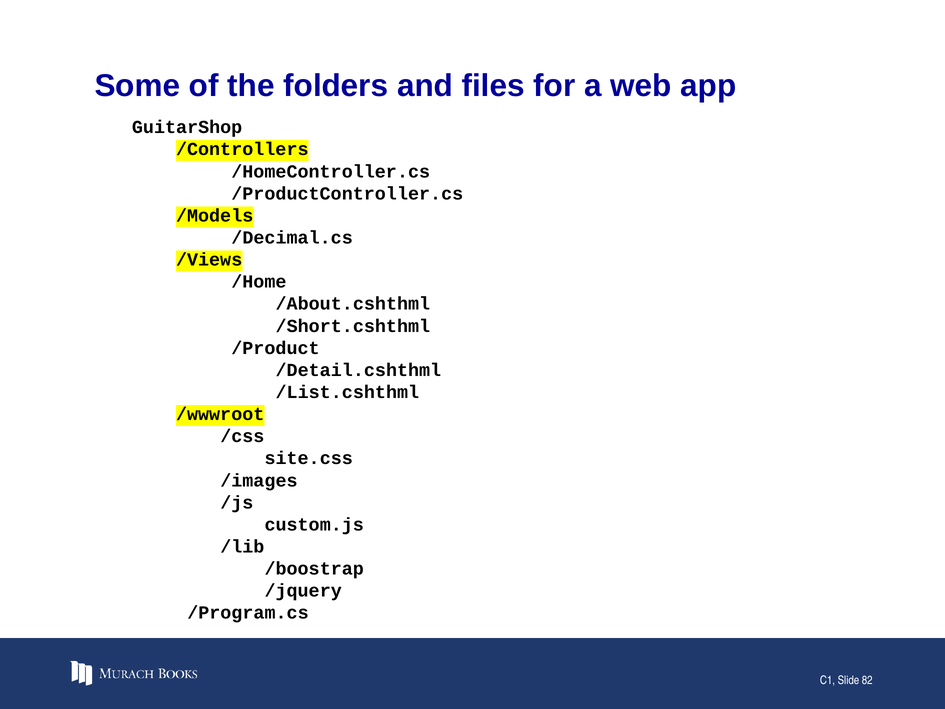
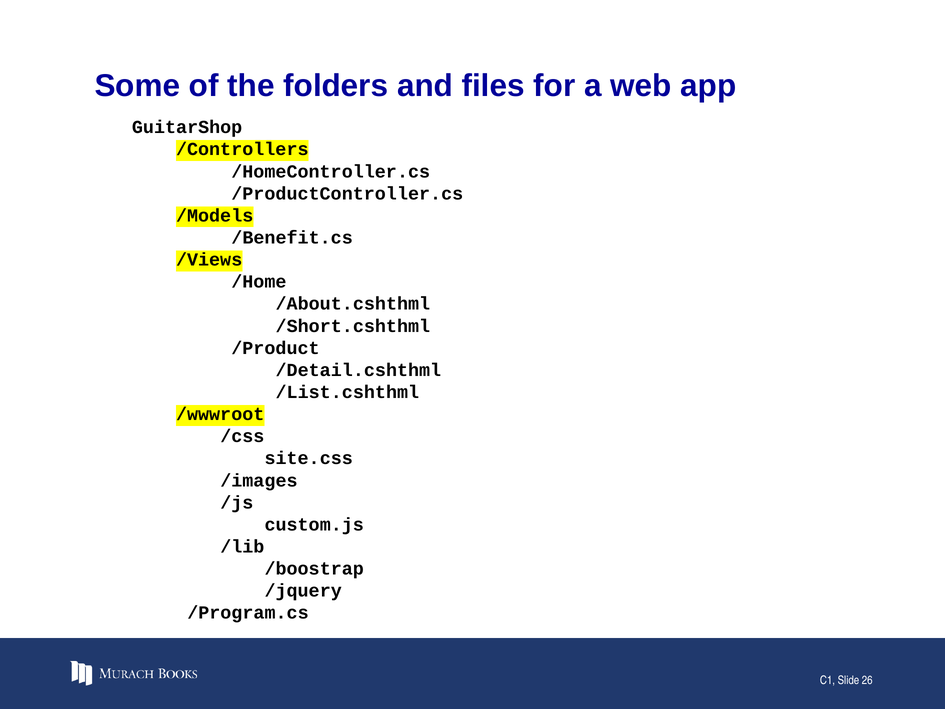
/Decimal.cs: /Decimal.cs -> /Benefit.cs
82: 82 -> 26
